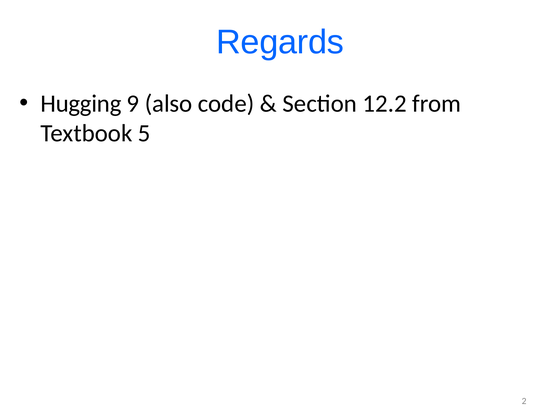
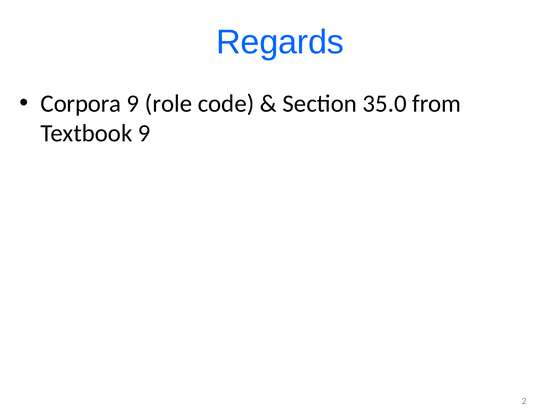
Hugging: Hugging -> Corpora
also: also -> role
12.2: 12.2 -> 35.0
Textbook 5: 5 -> 9
